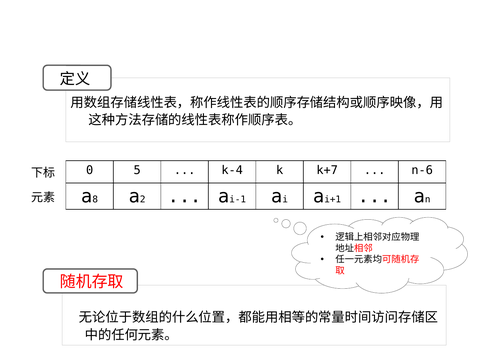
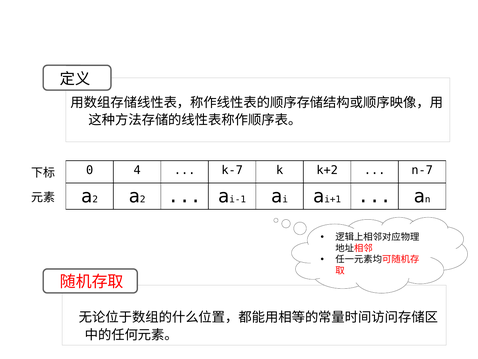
5: 5 -> 4
k-4: k-4 -> k-7
k+7: k+7 -> k+2
n-6: n-6 -> n-7
8 at (95, 199): 8 -> 2
